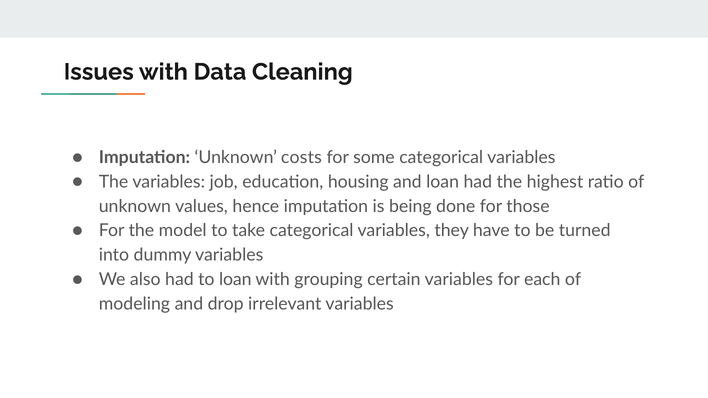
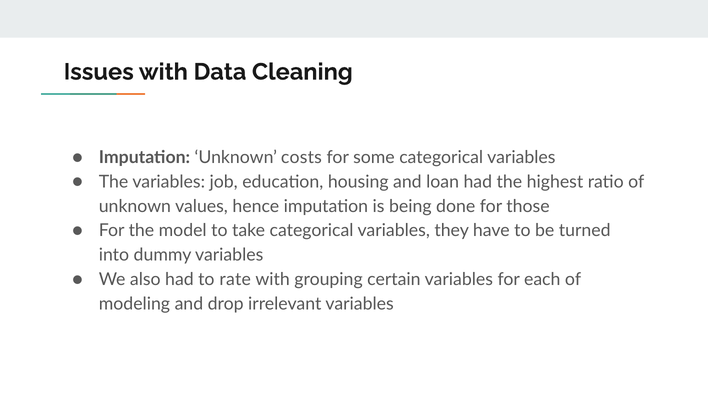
to loan: loan -> rate
